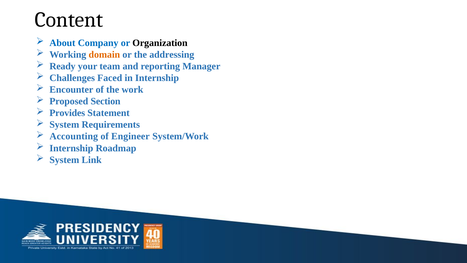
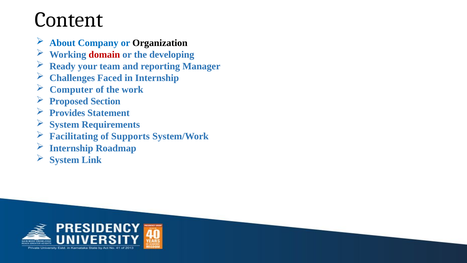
domain colour: orange -> red
addressing: addressing -> developing
Encounter: Encounter -> Computer
Accounting: Accounting -> Facilitating
Engineer: Engineer -> Supports
